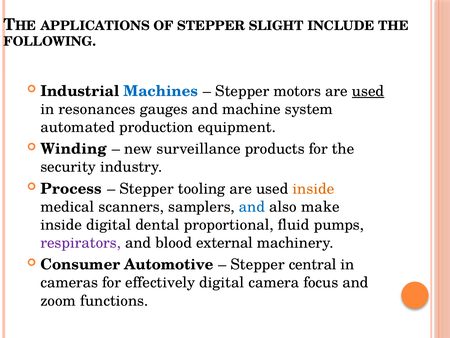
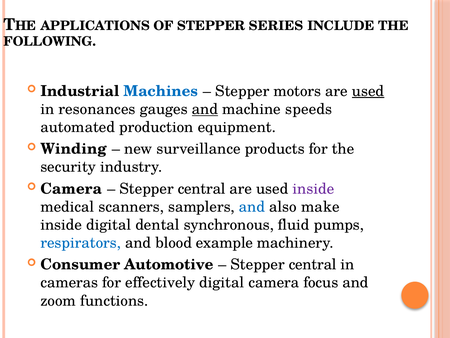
SLIGHT: SLIGHT -> SERIES
and at (205, 109) underline: none -> present
system: system -> speeds
Process at (71, 189): Process -> Camera
tooling at (202, 189): tooling -> central
inside at (313, 189) colour: orange -> purple
proportional: proportional -> synchronous
respirators colour: purple -> blue
external: external -> example
